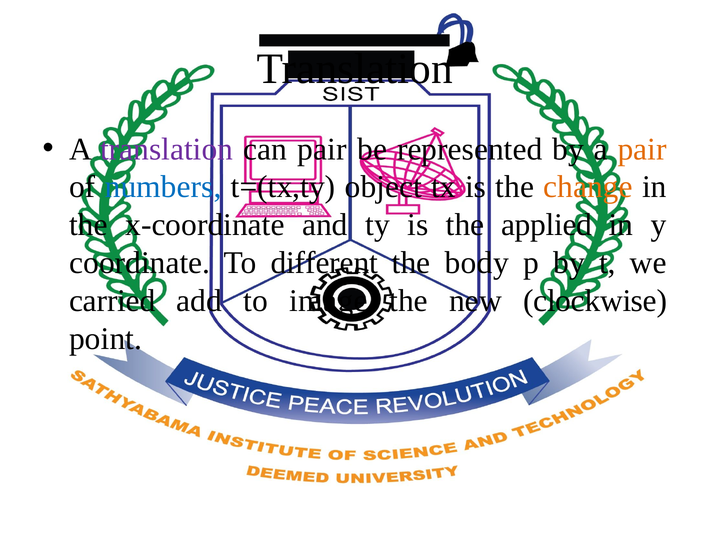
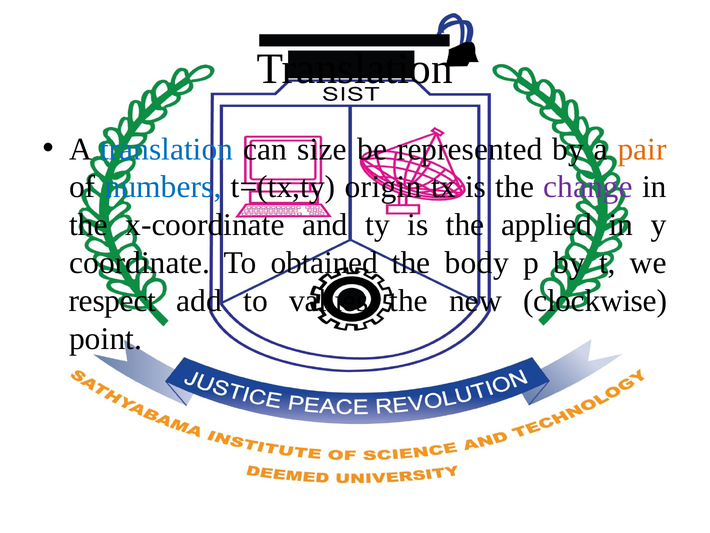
translation at (167, 149) colour: purple -> blue
can pair: pair -> size
object: object -> origin
change colour: orange -> purple
different: different -> obtained
carried: carried -> respect
image: image -> values
